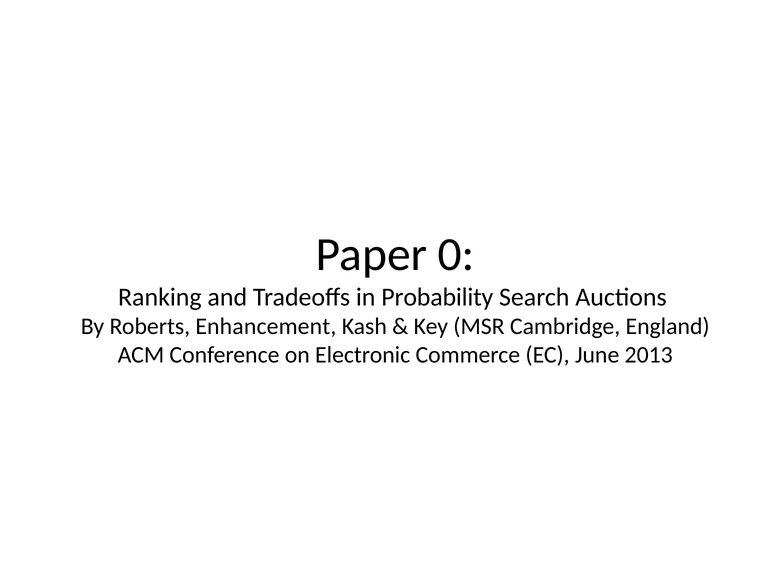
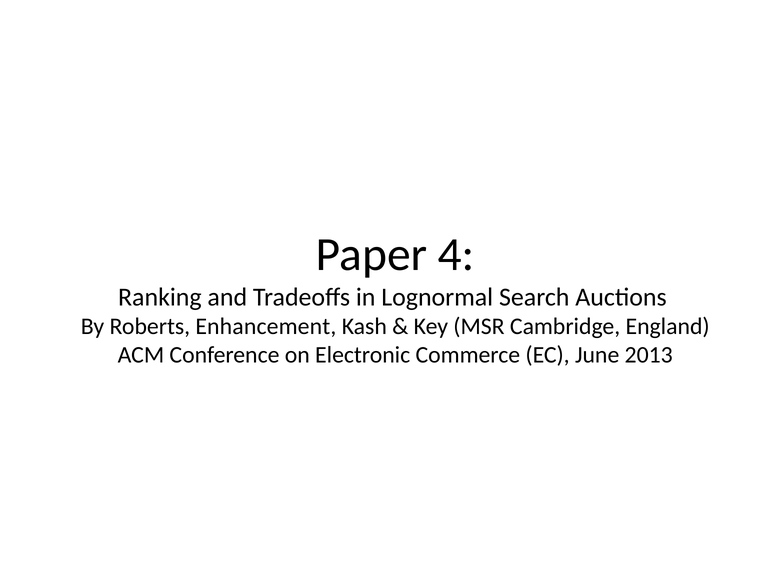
0: 0 -> 4
Probability: Probability -> Lognormal
